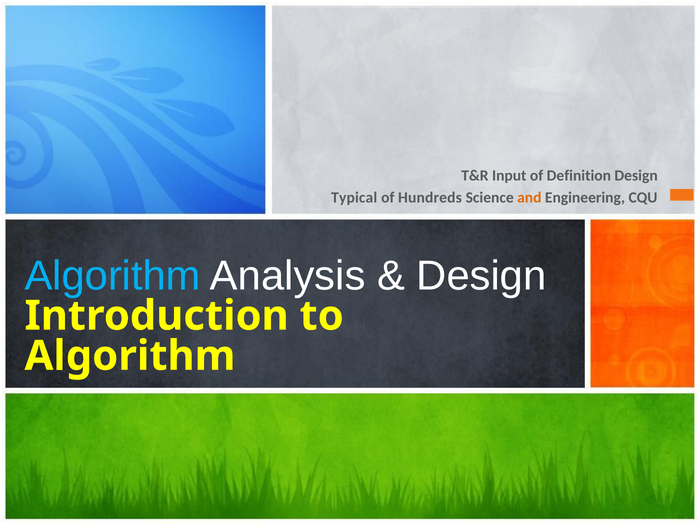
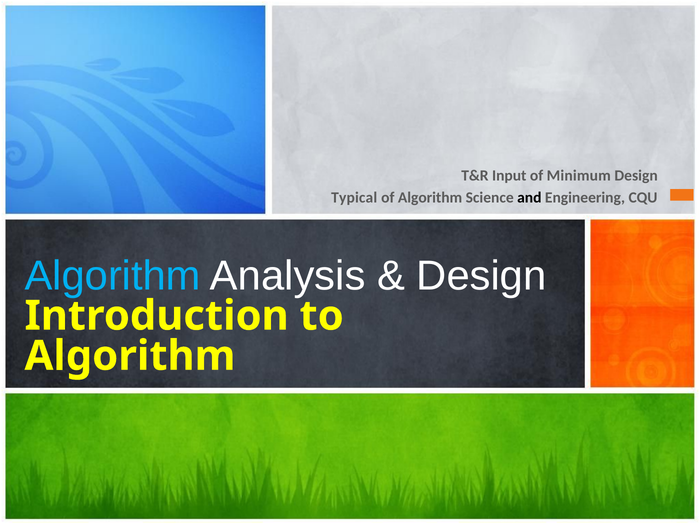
Definition: Definition -> Minimum
of Hundreds: Hundreds -> Algorithm
and colour: orange -> black
